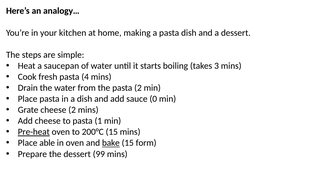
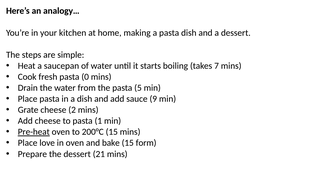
3: 3 -> 7
4: 4 -> 0
pasta 2: 2 -> 5
0: 0 -> 9
able: able -> love
bake underline: present -> none
99: 99 -> 21
